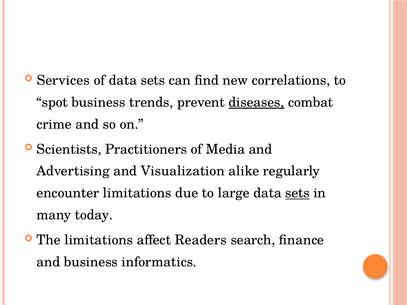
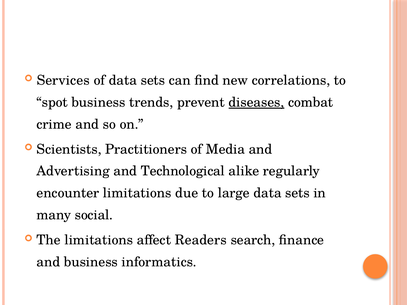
Visualization: Visualization -> Technological
sets at (298, 193) underline: present -> none
today: today -> social
